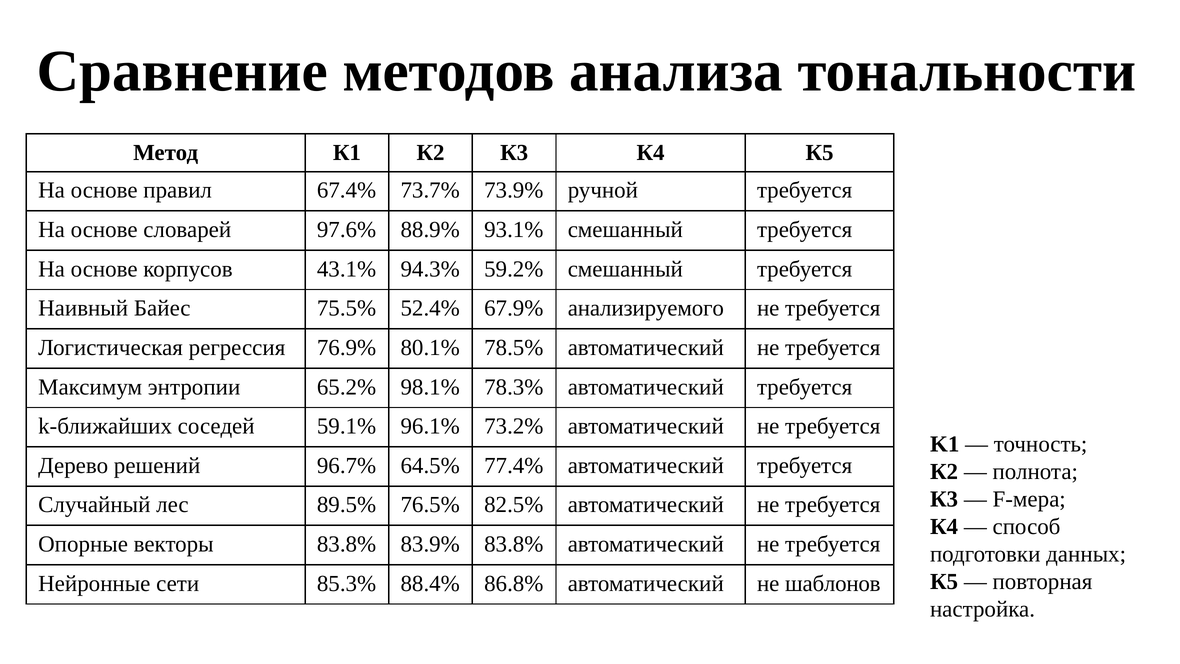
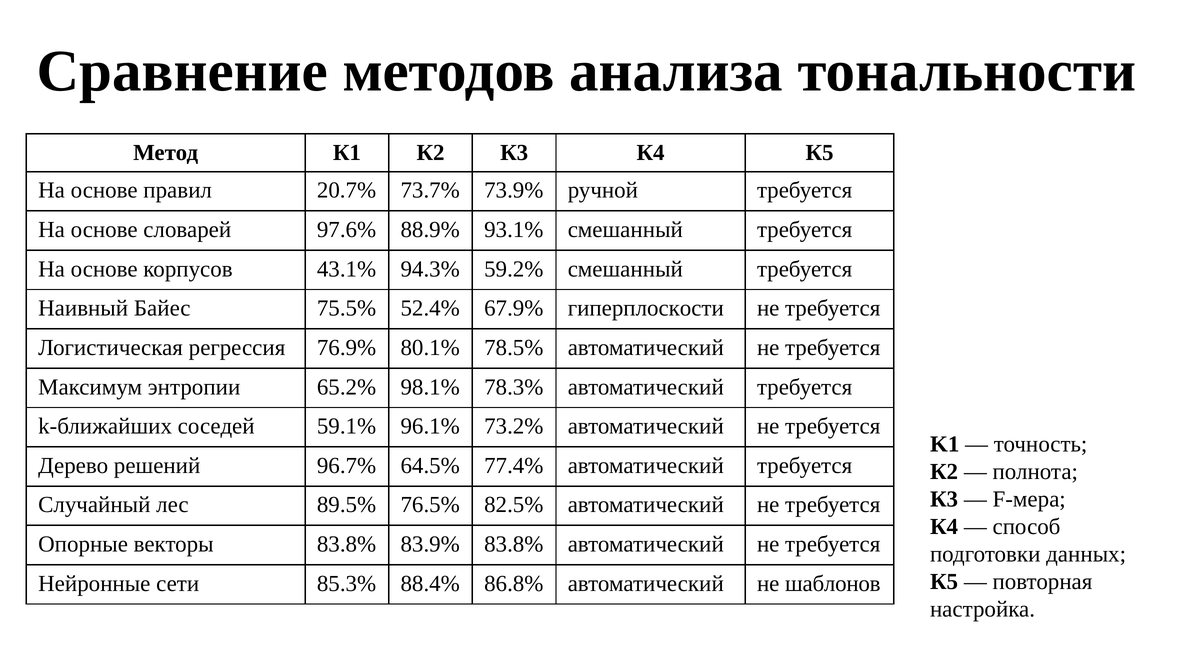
67.4%: 67.4% -> 20.7%
анализируемого: анализируемого -> гиперплоскости
